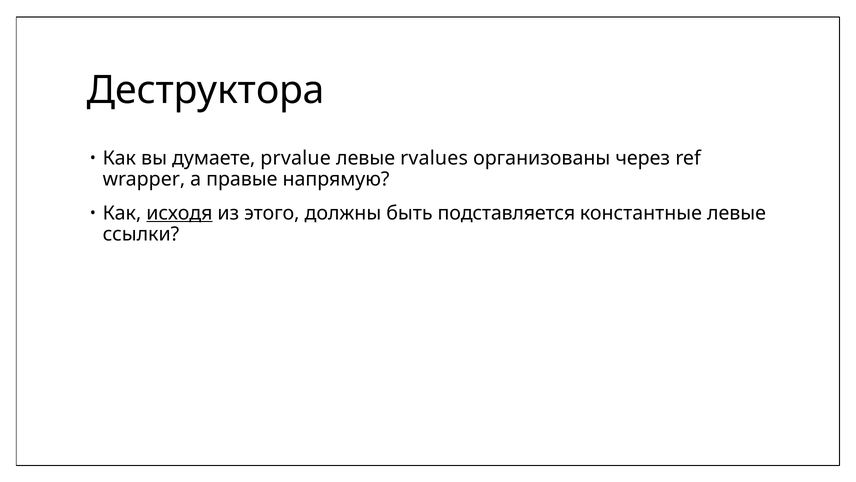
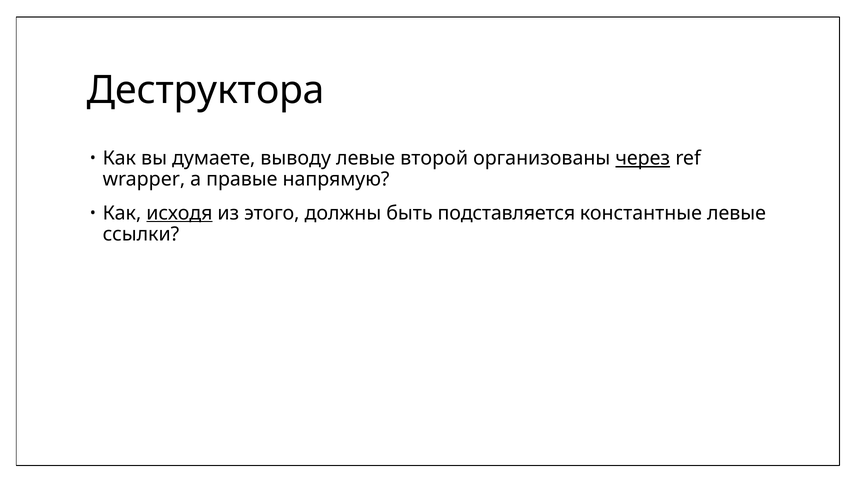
prvalue: prvalue -> выводу
rvalues: rvalues -> второй
через underline: none -> present
